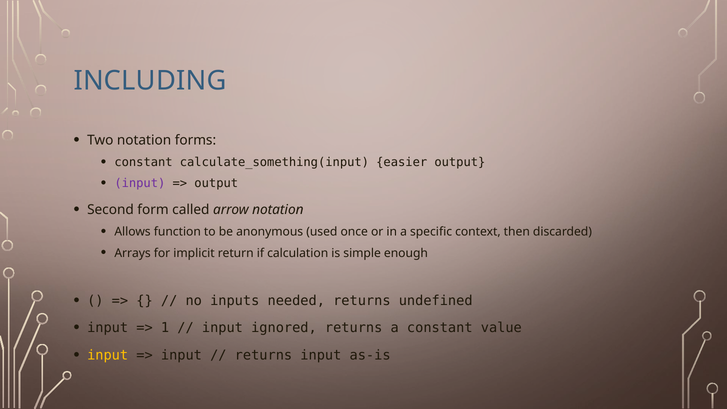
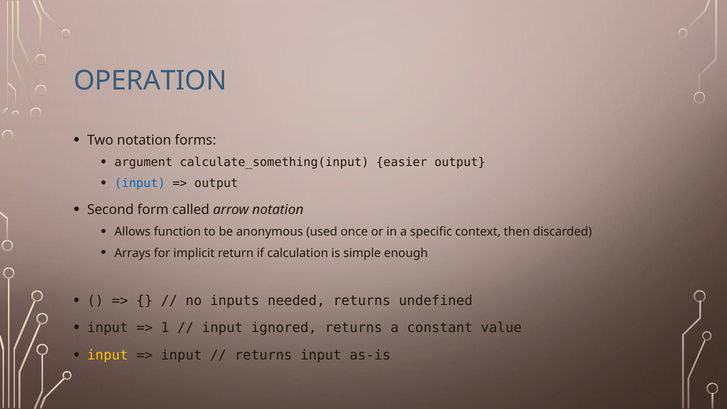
INCLUDING: INCLUDING -> OPERATION
constant at (144, 162): constant -> argument
input at (140, 183) colour: purple -> blue
